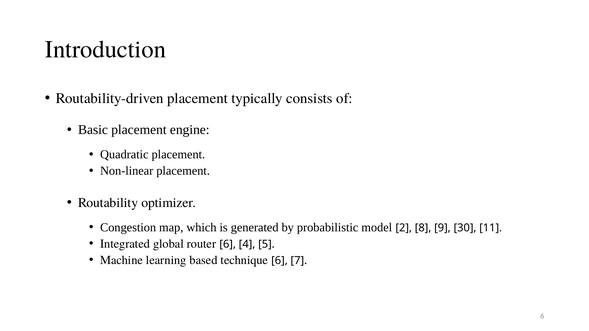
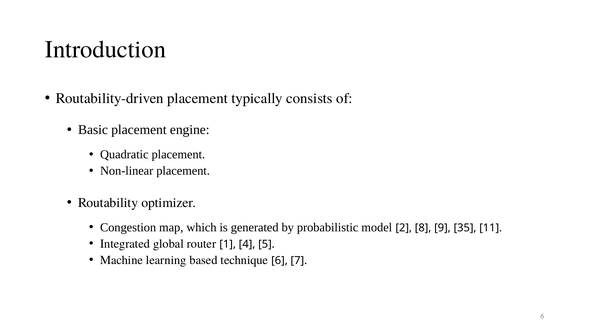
30: 30 -> 35
router 6: 6 -> 1
